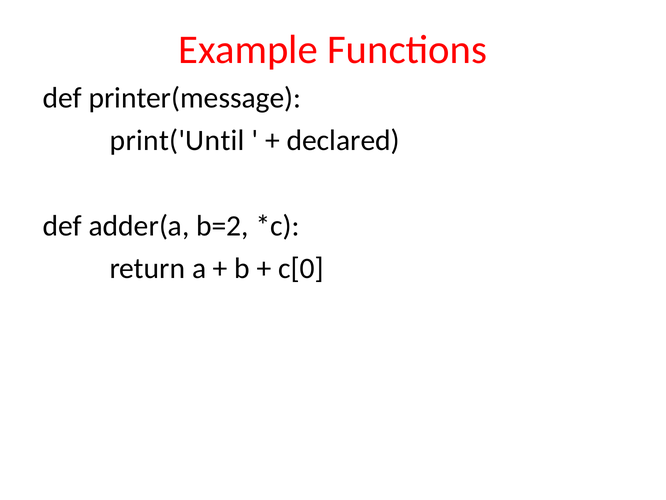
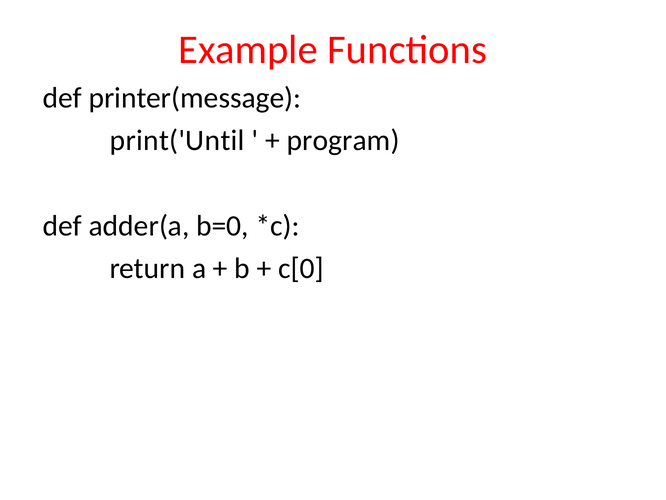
declared: declared -> program
b=2: b=2 -> b=0
